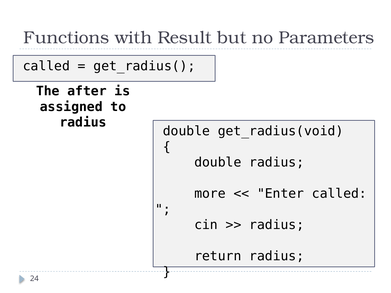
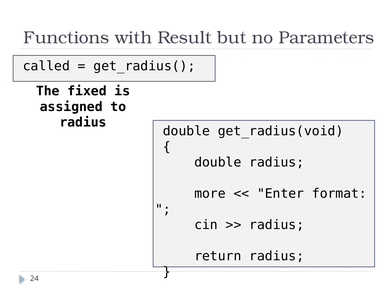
after: after -> fixed
Enter called: called -> format
